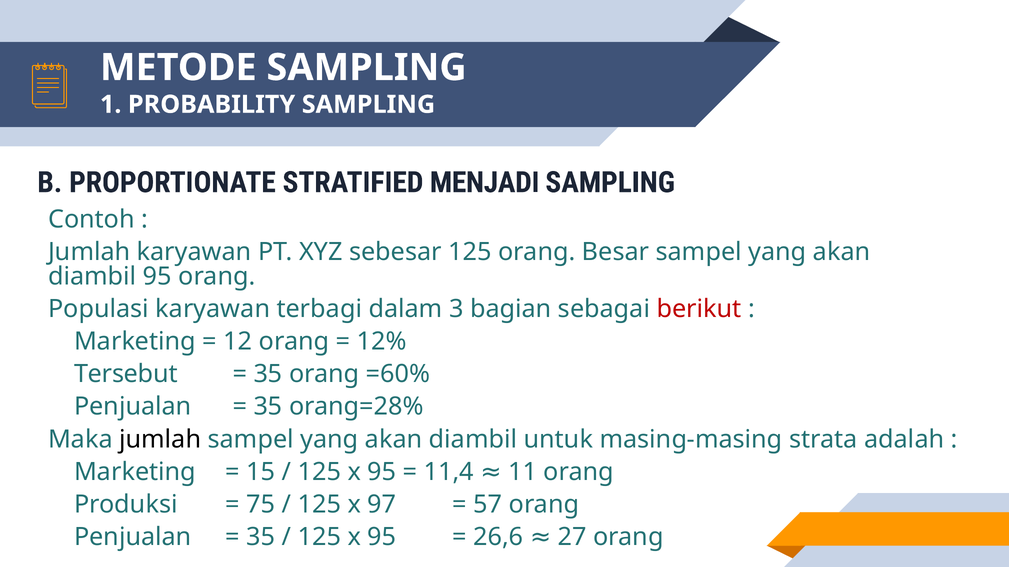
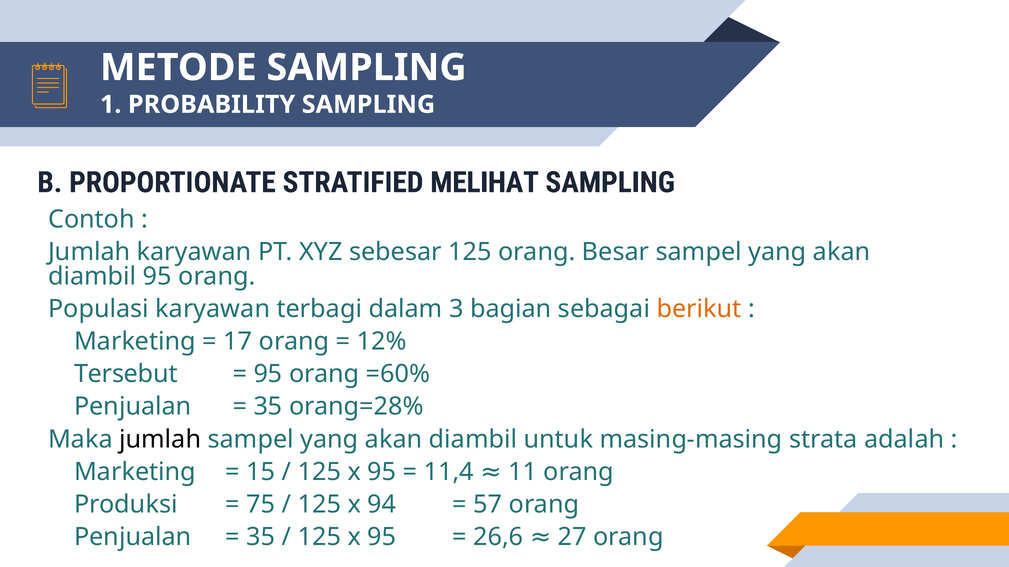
MENJADI: MENJADI -> MELIHAT
berikut colour: red -> orange
12: 12 -> 17
35 at (268, 374): 35 -> 95
97: 97 -> 94
